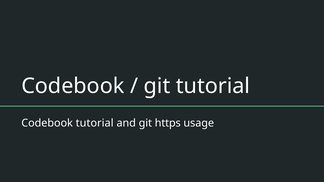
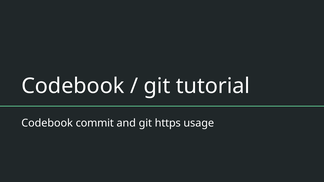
Codebook tutorial: tutorial -> commit
